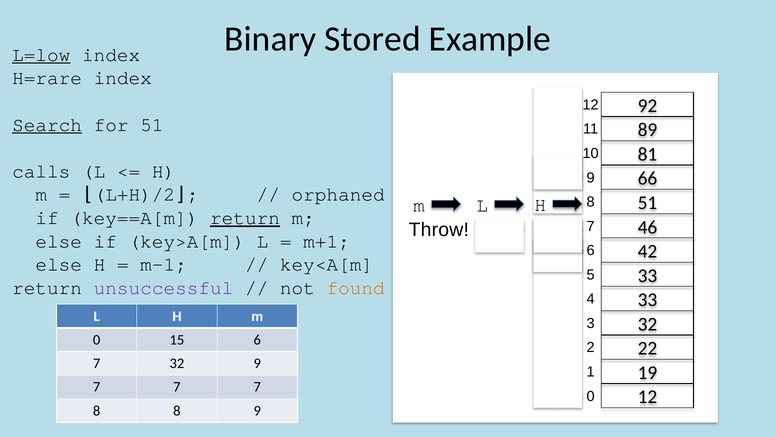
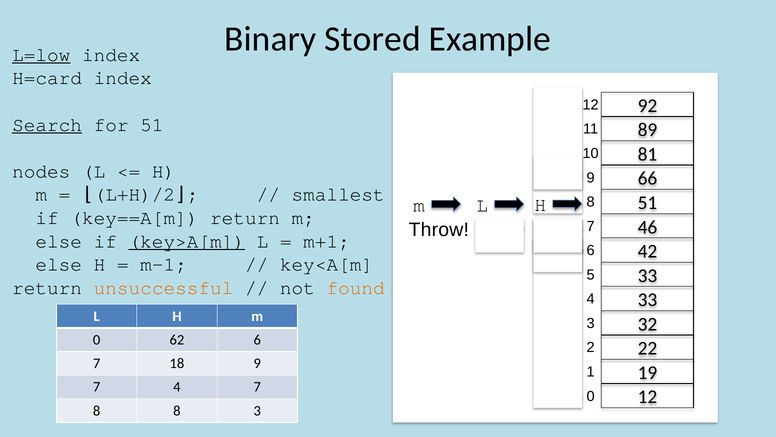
H=rare: H=rare -> H=card
calls: calls -> nodes
orphaned: orphaned -> smallest
return at (245, 218) underline: present -> none
key>A[m underline: none -> present
unsuccessful colour: purple -> orange
15: 15 -> 62
7 32: 32 -> 18
7 at (177, 387): 7 -> 4
8 9: 9 -> 3
